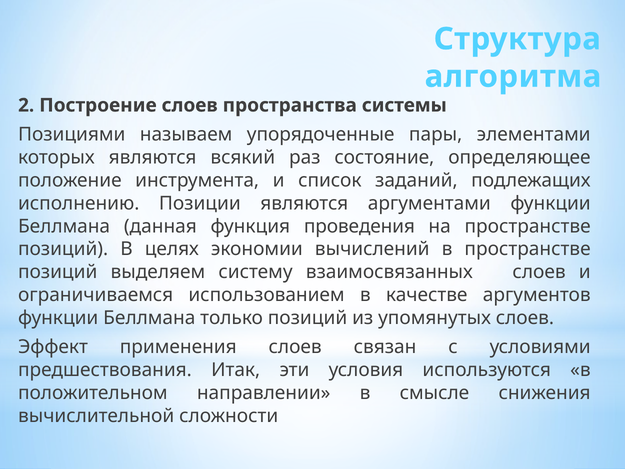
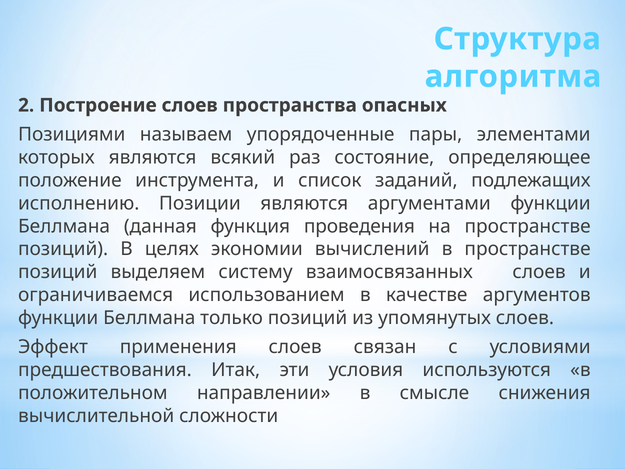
системы: системы -> опасных
